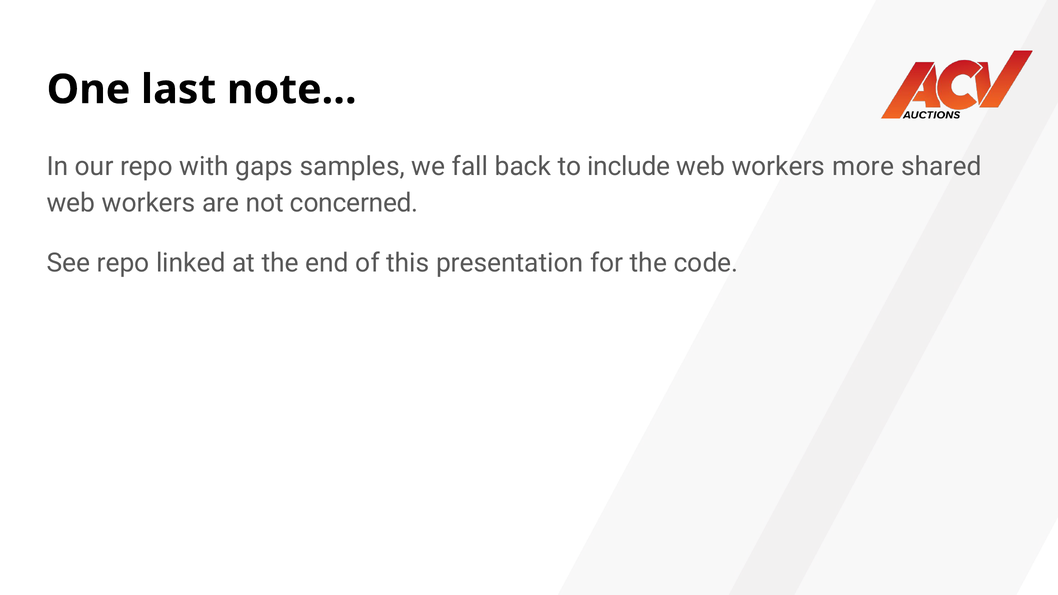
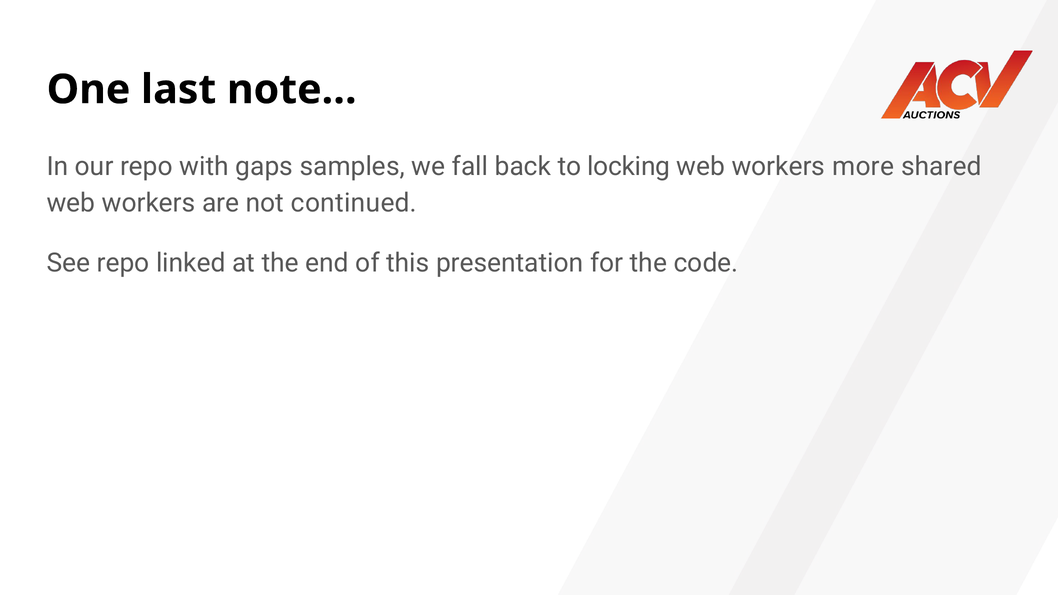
include: include -> locking
concerned: concerned -> continued
